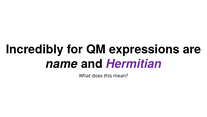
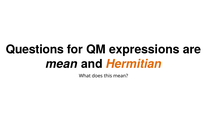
Incredibly: Incredibly -> Questions
name at (62, 64): name -> mean
Hermitian colour: purple -> orange
